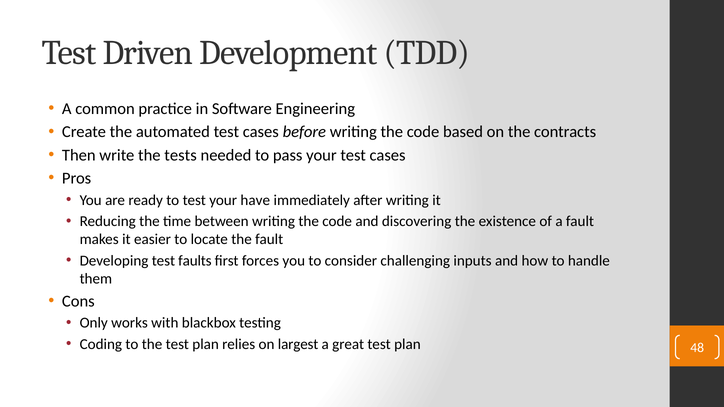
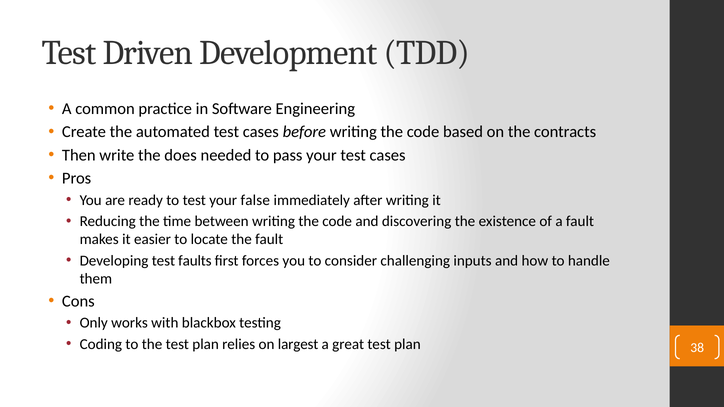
tests: tests -> does
have: have -> false
48: 48 -> 38
